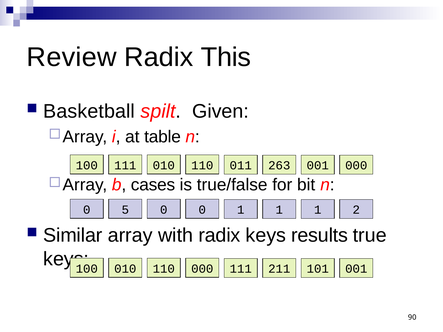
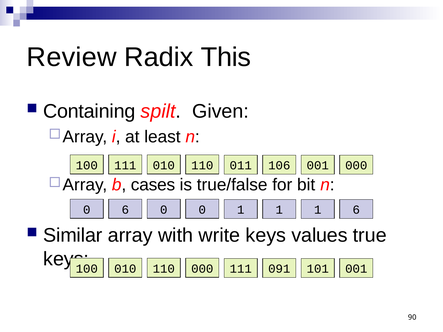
Basketball: Basketball -> Containing
table: table -> least
263: 263 -> 106
0 5: 5 -> 6
1 2: 2 -> 6
with radix: radix -> write
results: results -> values
211: 211 -> 091
